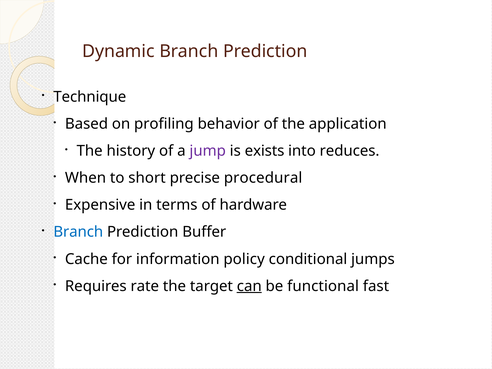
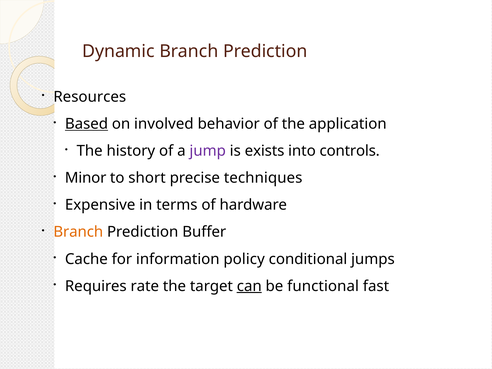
Technique: Technique -> Resources
Based underline: none -> present
profiling: profiling -> involved
reduces: reduces -> controls
When: When -> Minor
procedural: procedural -> techniques
Branch at (78, 232) colour: blue -> orange
